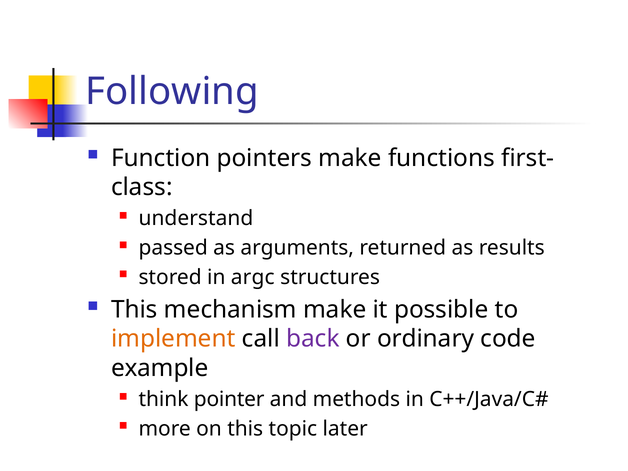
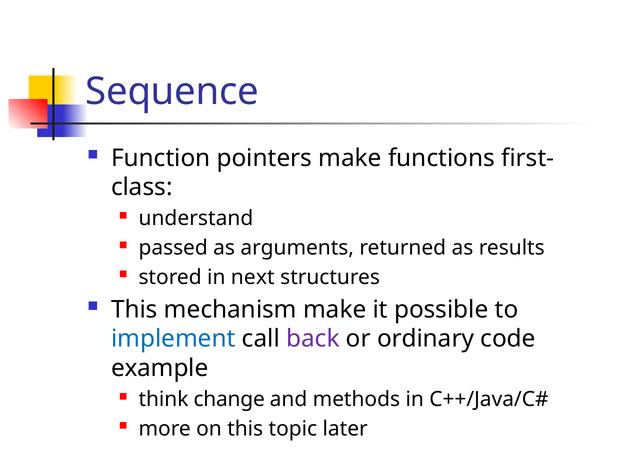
Following: Following -> Sequence
argc: argc -> next
implement colour: orange -> blue
pointer: pointer -> change
